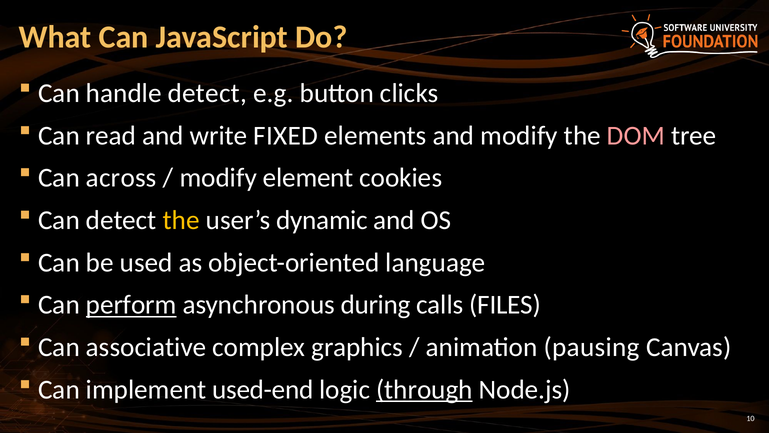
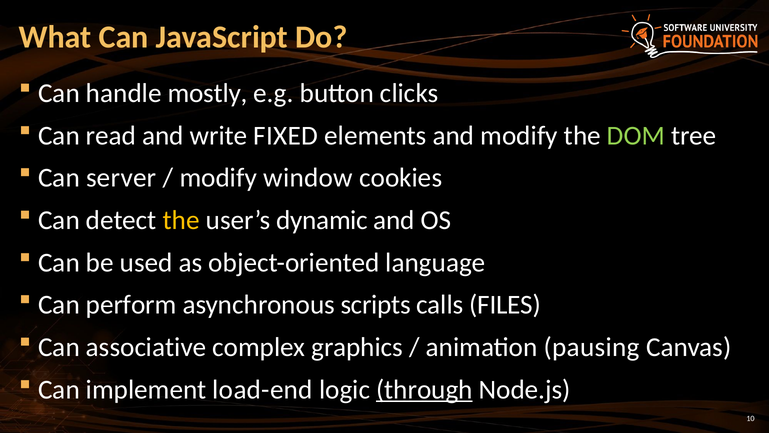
handle detect: detect -> mostly
DOM colour: pink -> light green
across: across -> server
element: element -> window
perform underline: present -> none
during: during -> scripts
used-end: used-end -> load-end
